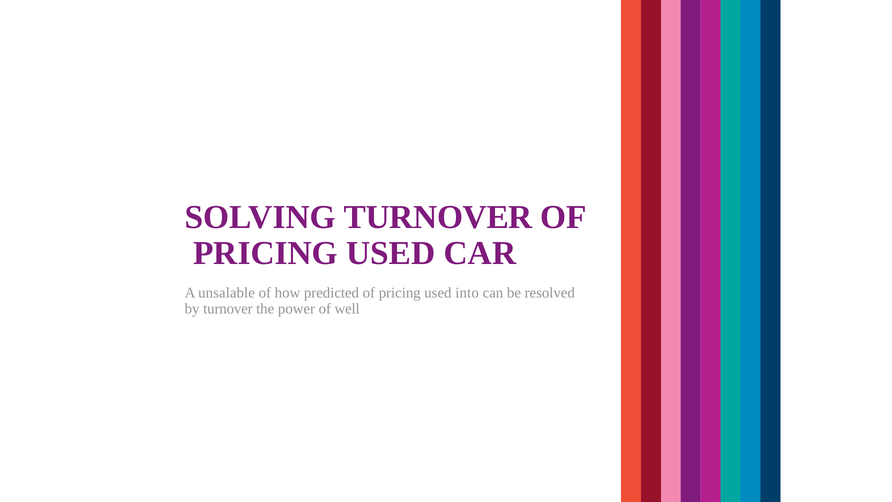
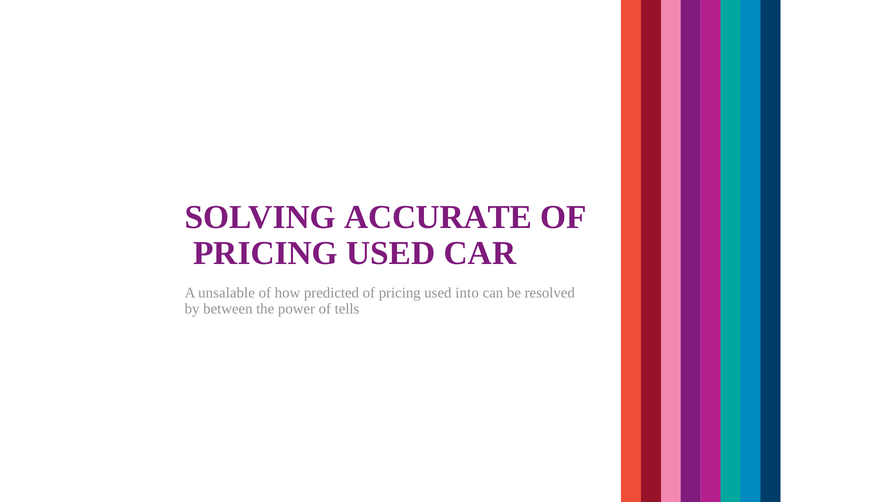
SOLVING TURNOVER: TURNOVER -> ACCURATE
by turnover: turnover -> between
well: well -> tells
